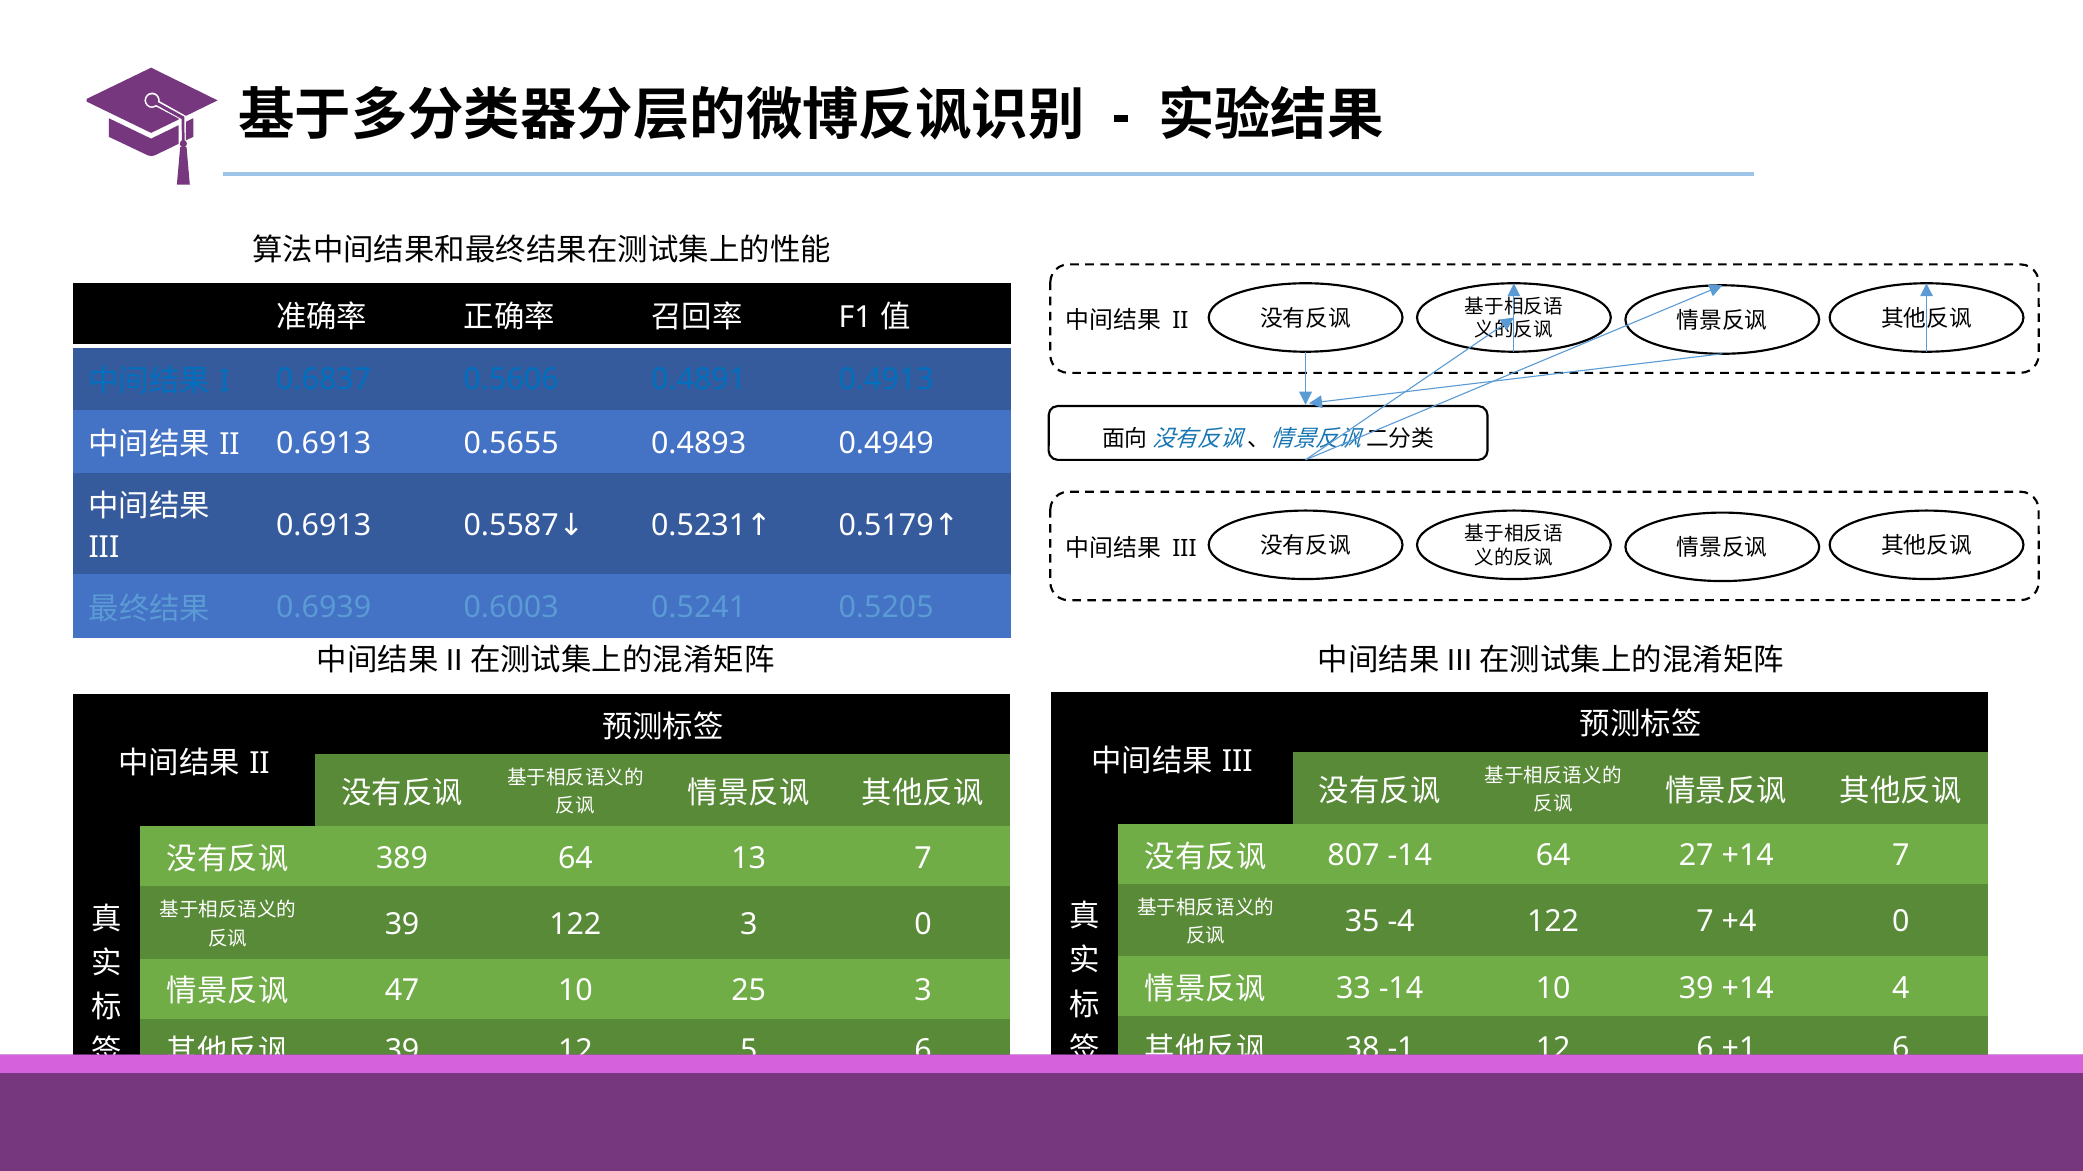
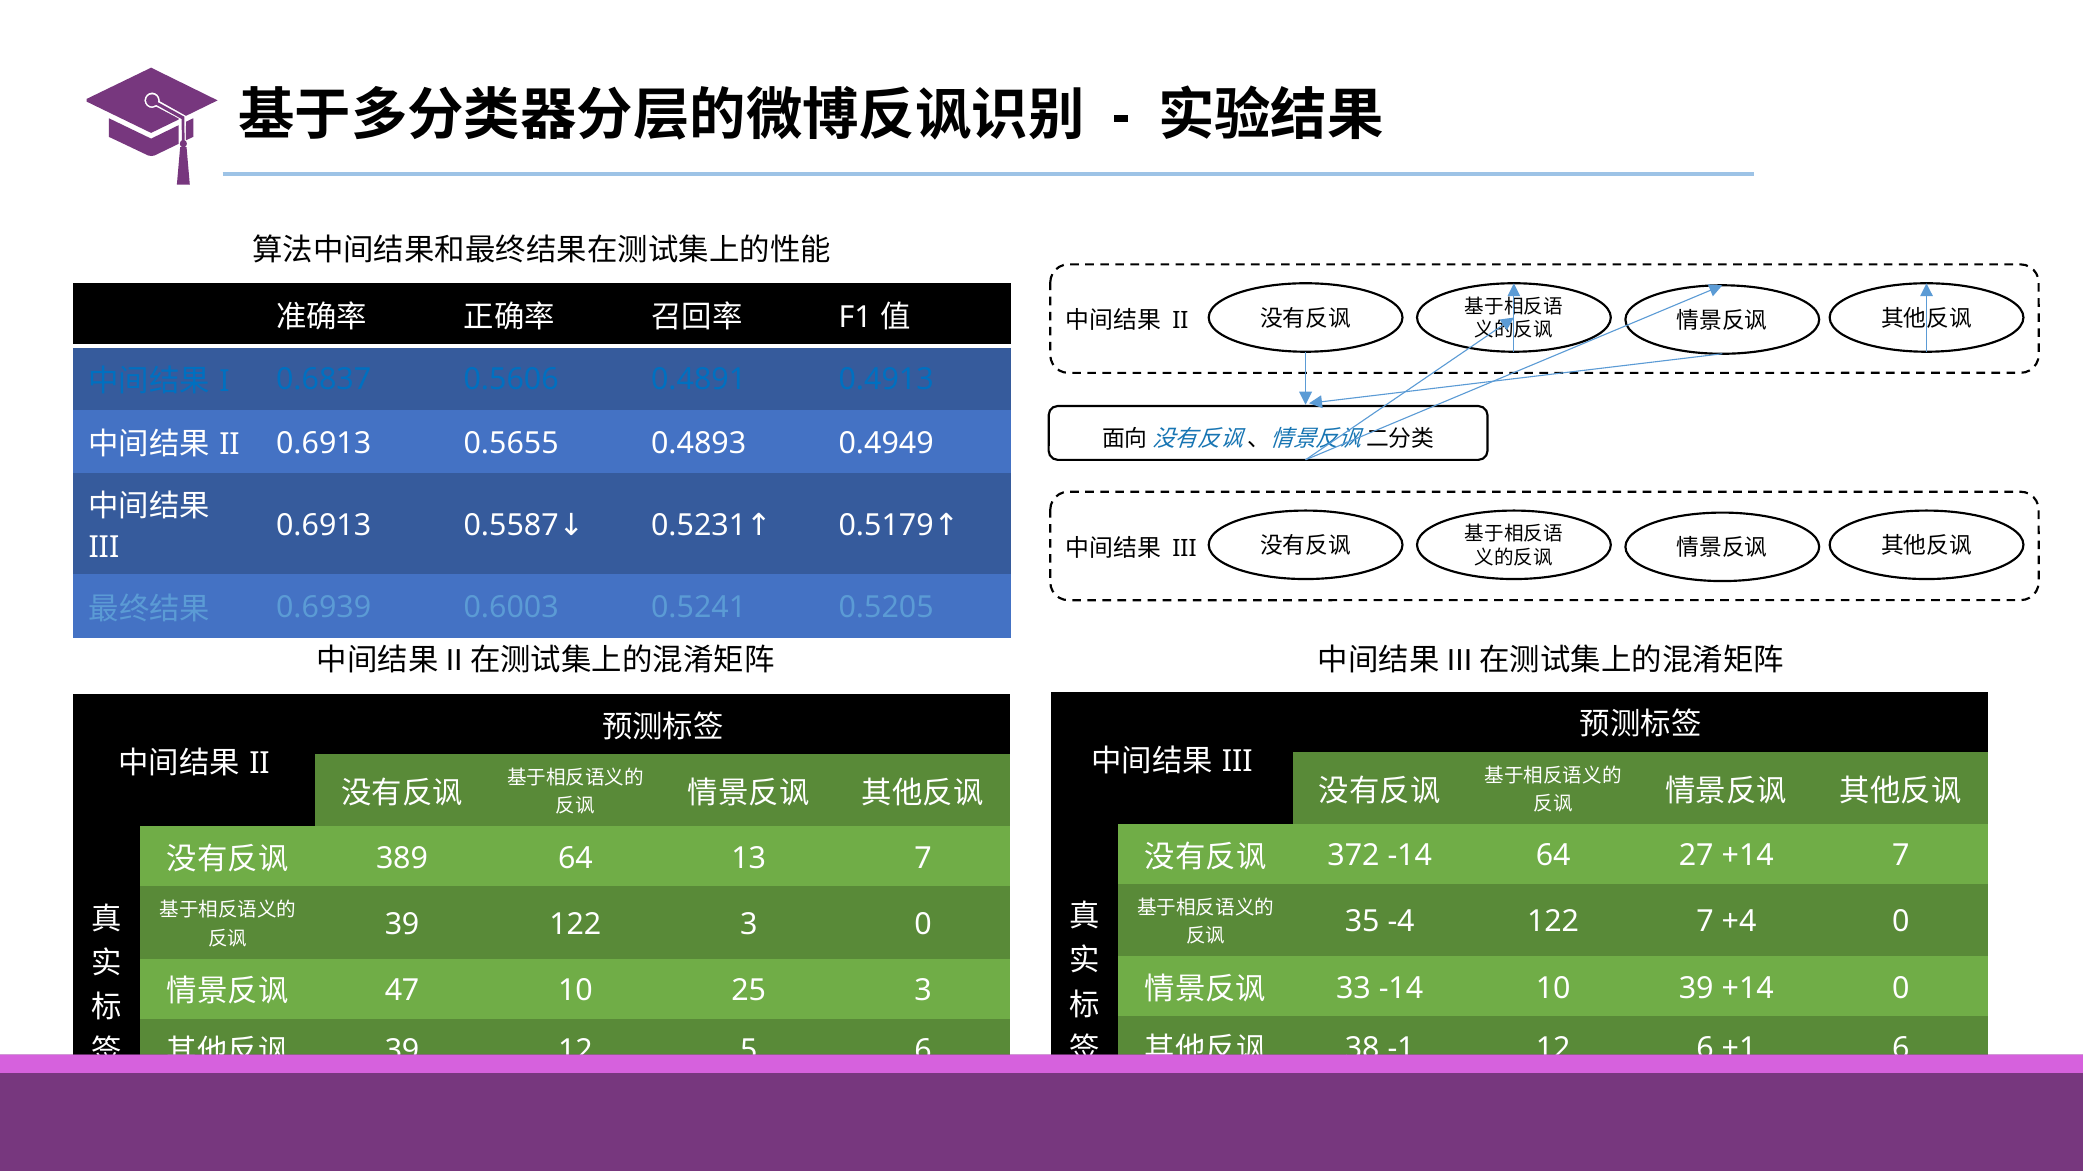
807: 807 -> 372
+14 4: 4 -> 0
